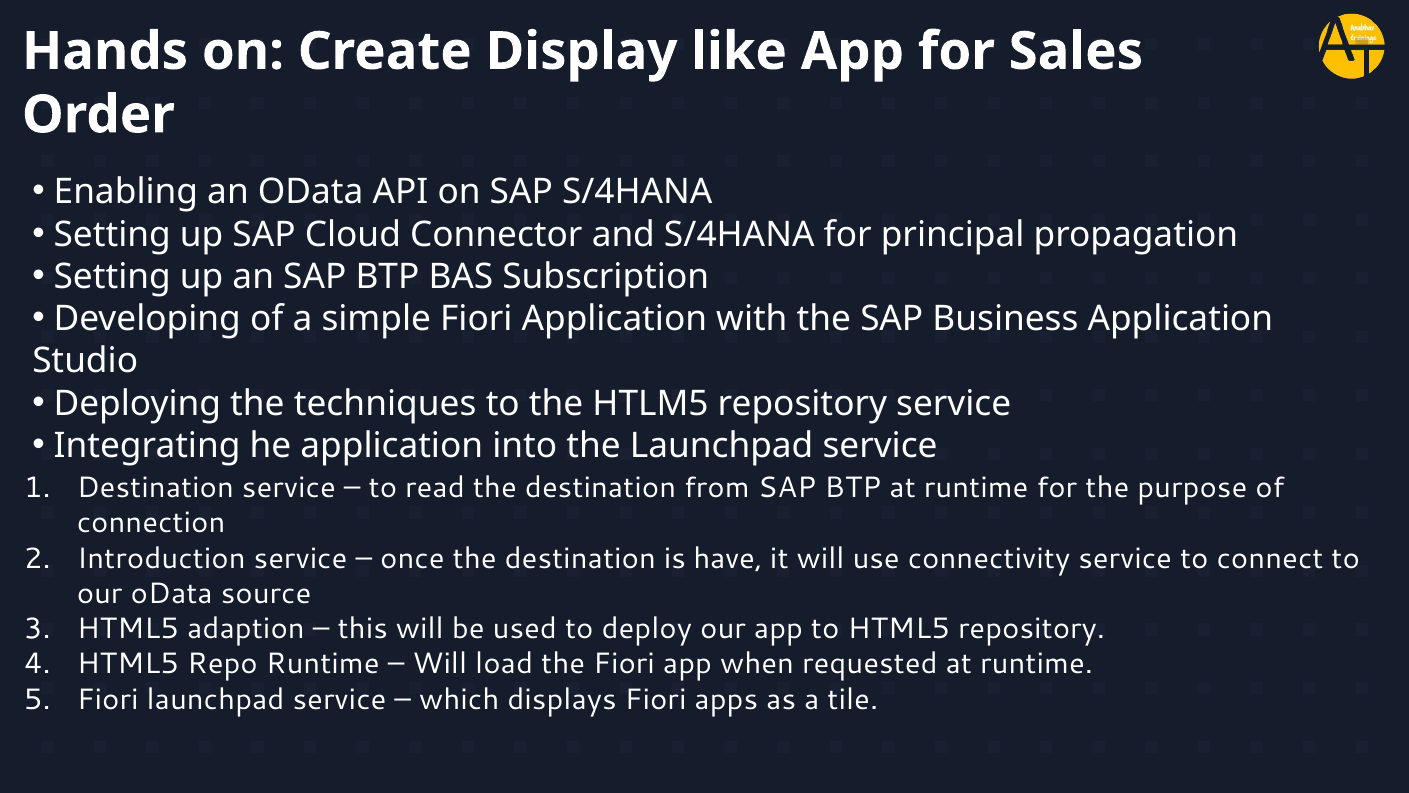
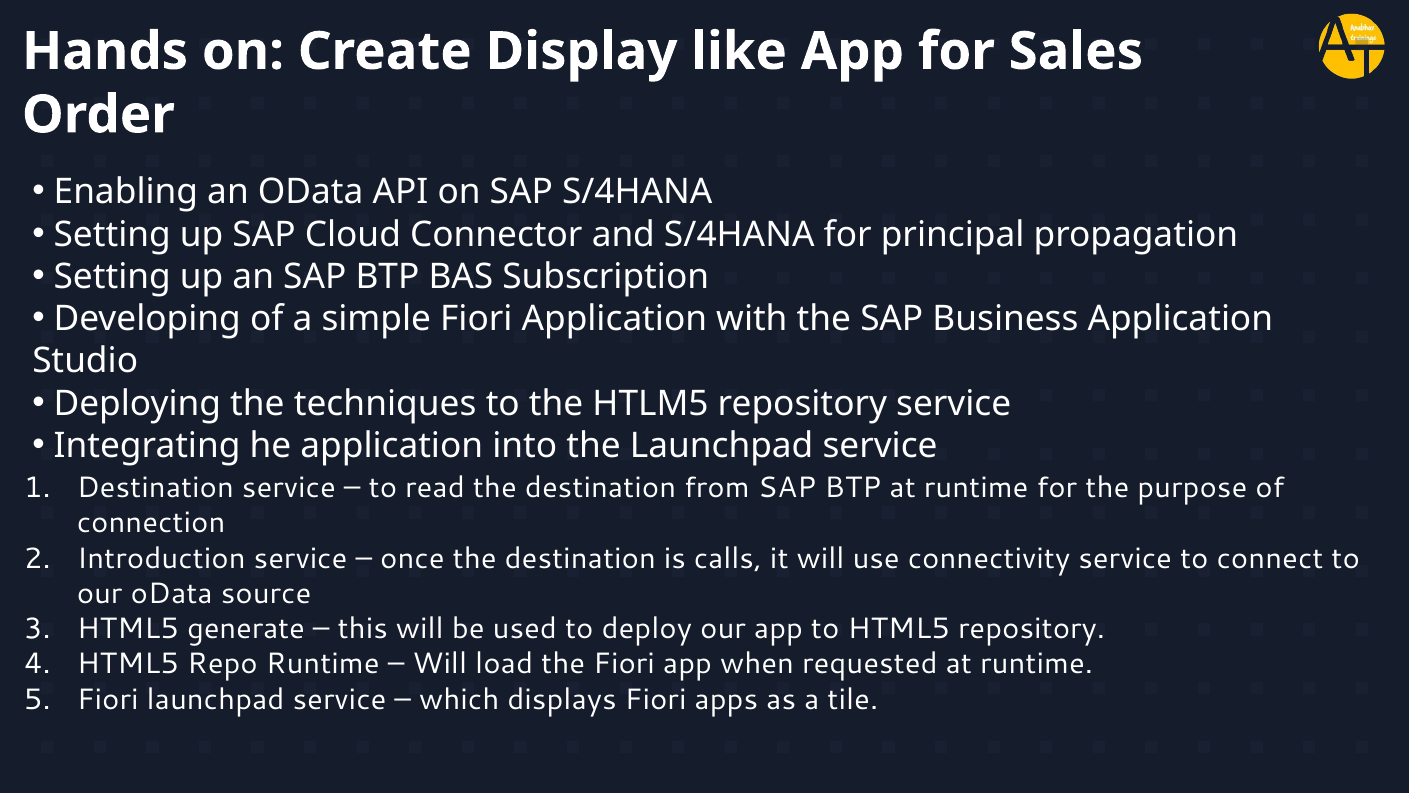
have: have -> calls
adaption: adaption -> generate
